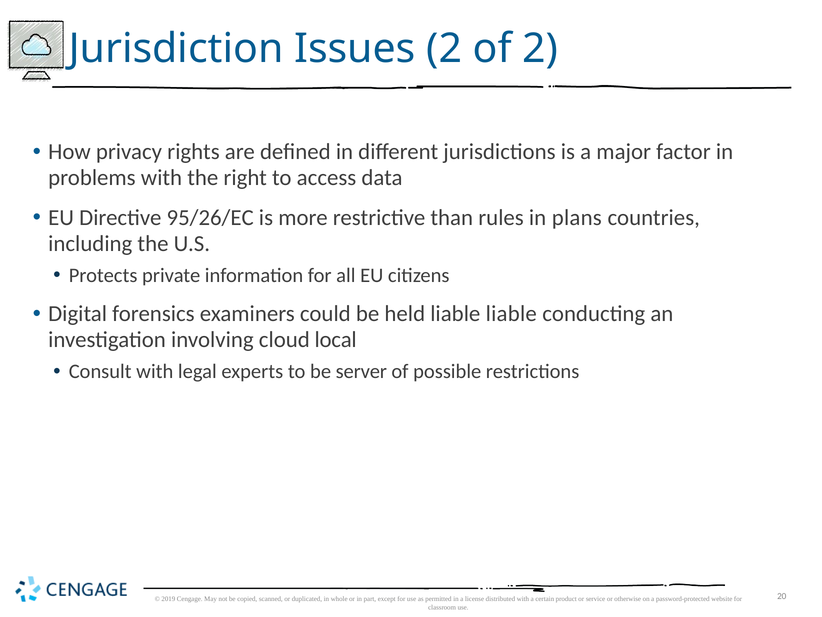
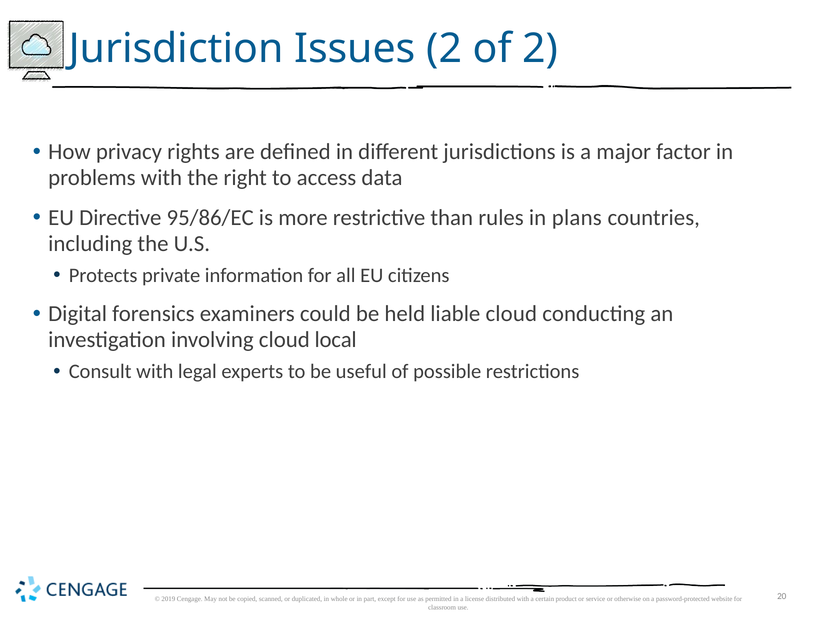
95/26/EC: 95/26/EC -> 95/86/EC
liable liable: liable -> cloud
server: server -> useful
